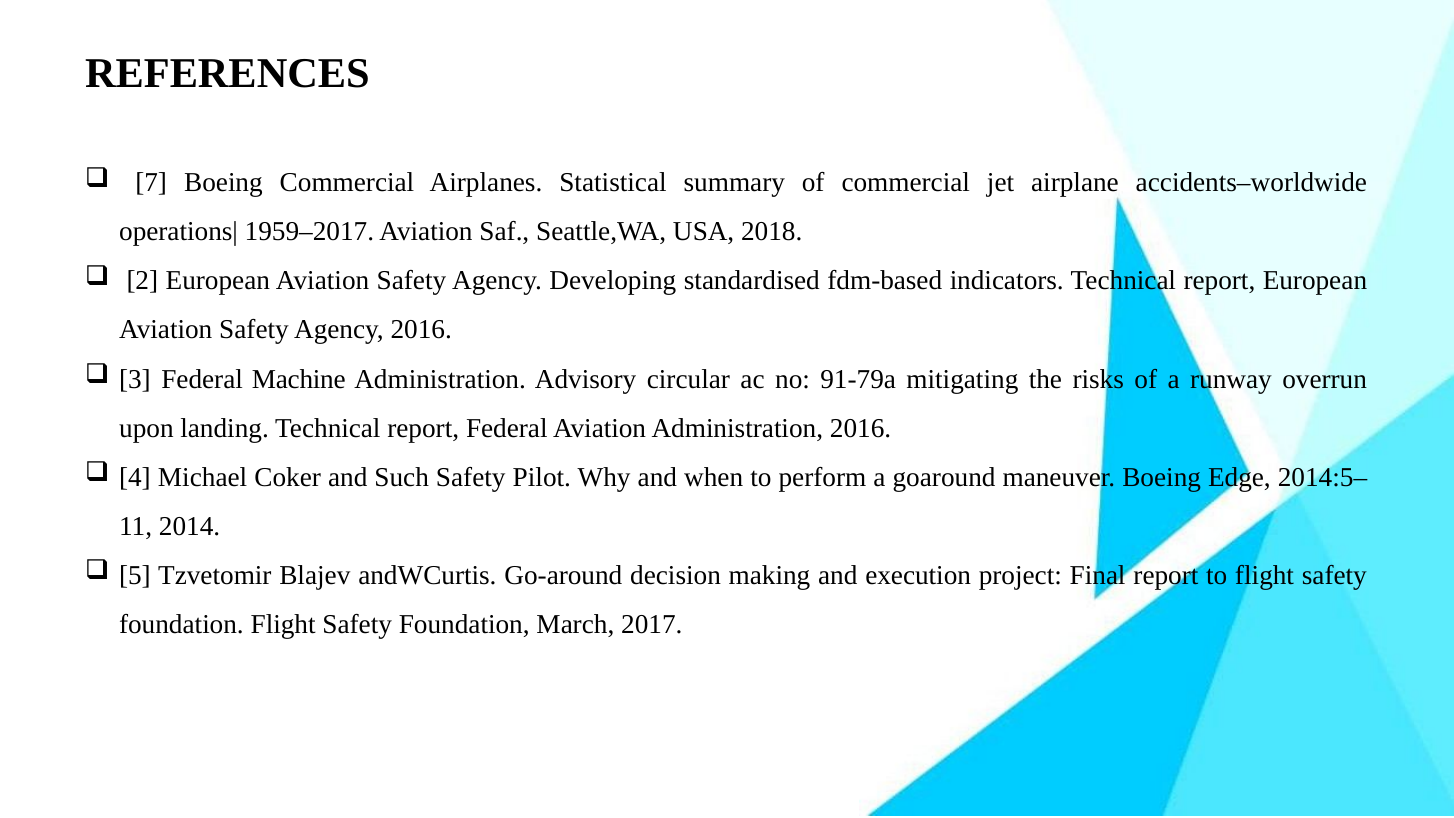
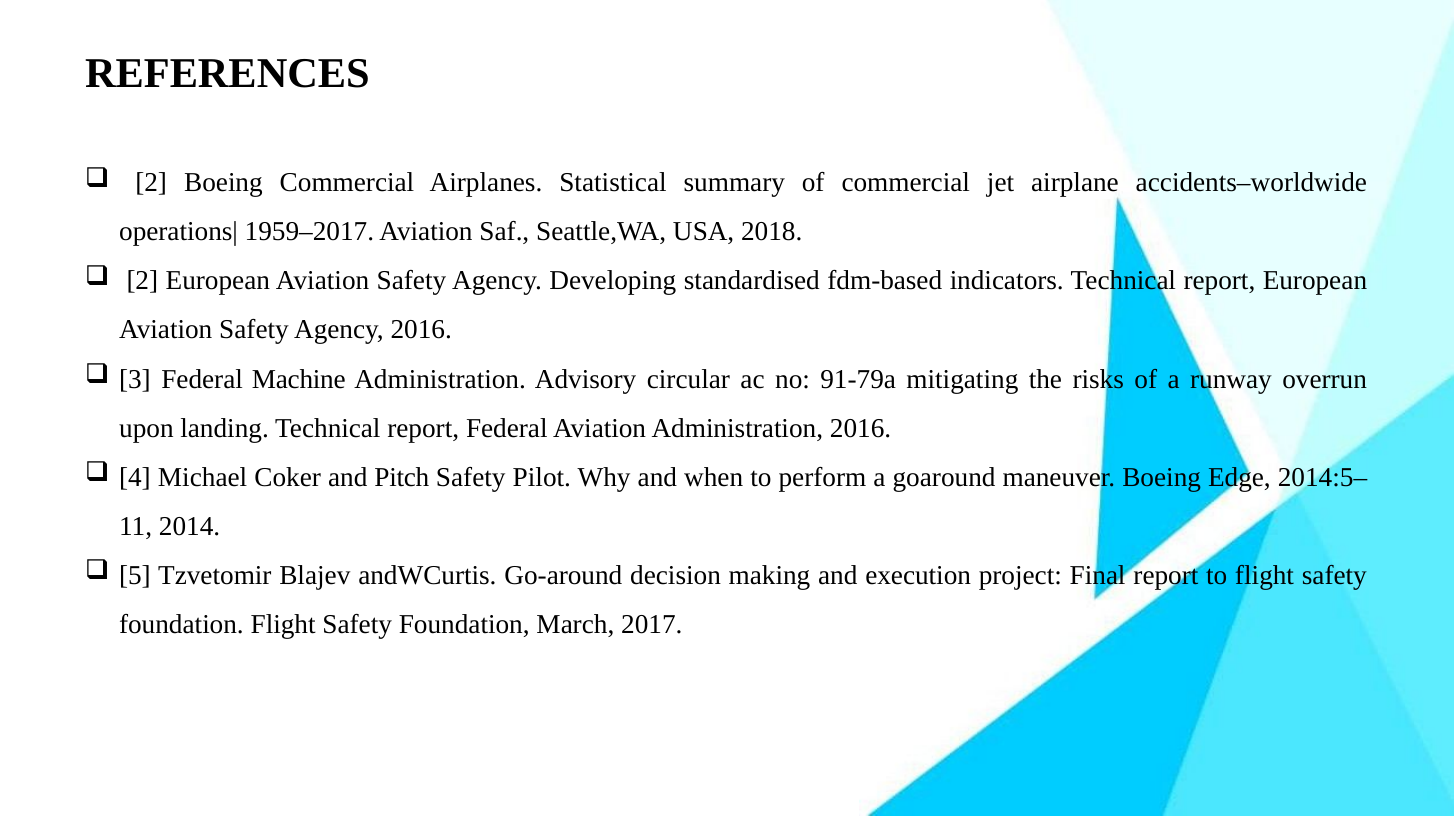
7 at (151, 183): 7 -> 2
Such: Such -> Pitch
